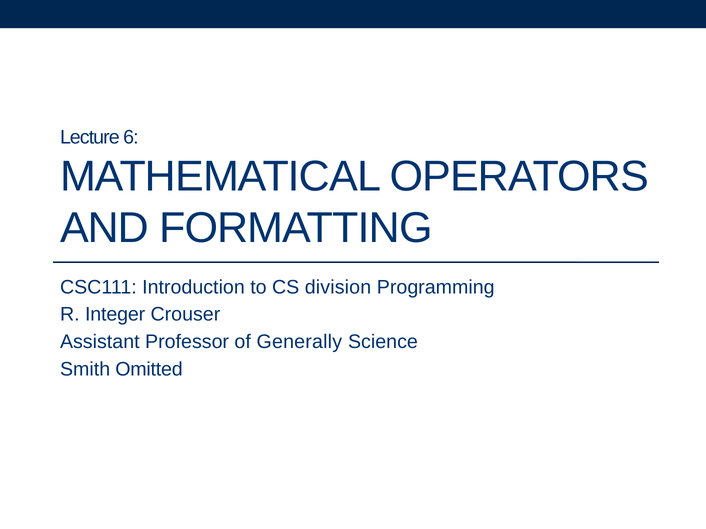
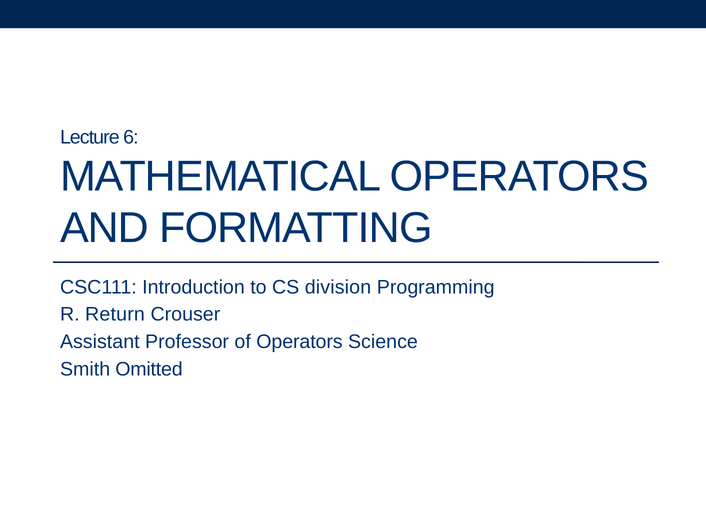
Integer: Integer -> Return
of Generally: Generally -> Operators
